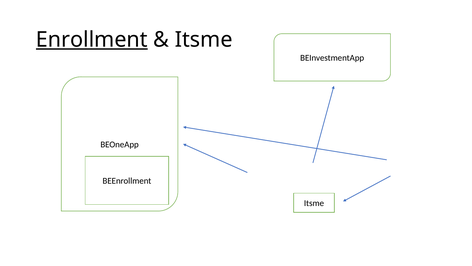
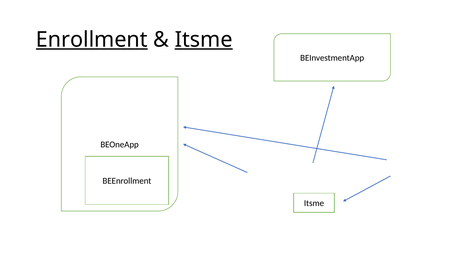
Itsme at (204, 40) underline: none -> present
